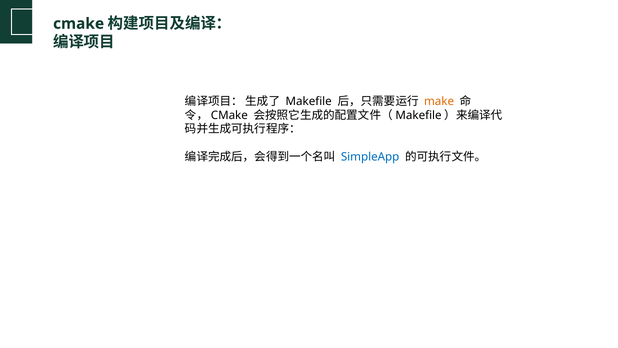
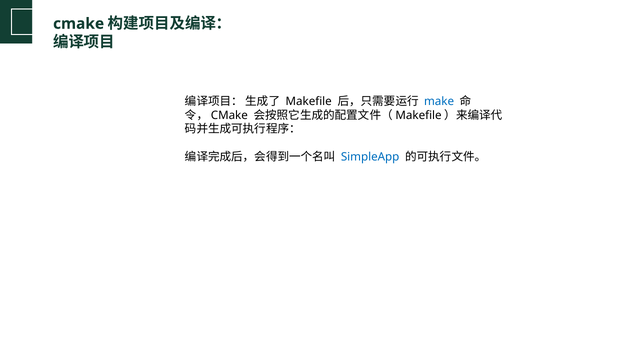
make colour: orange -> blue
